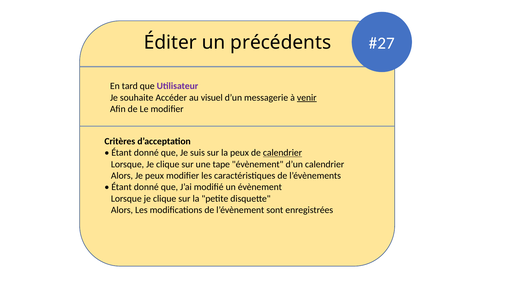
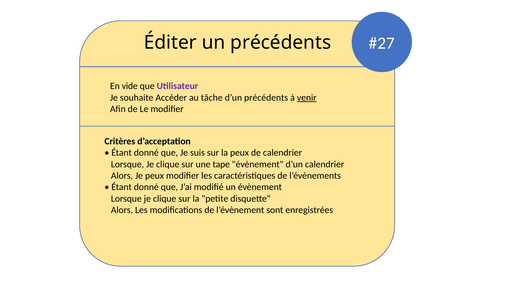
tard: tard -> vide
visuel: visuel -> tâche
d’un messagerie: messagerie -> précédents
calendrier at (283, 153) underline: present -> none
